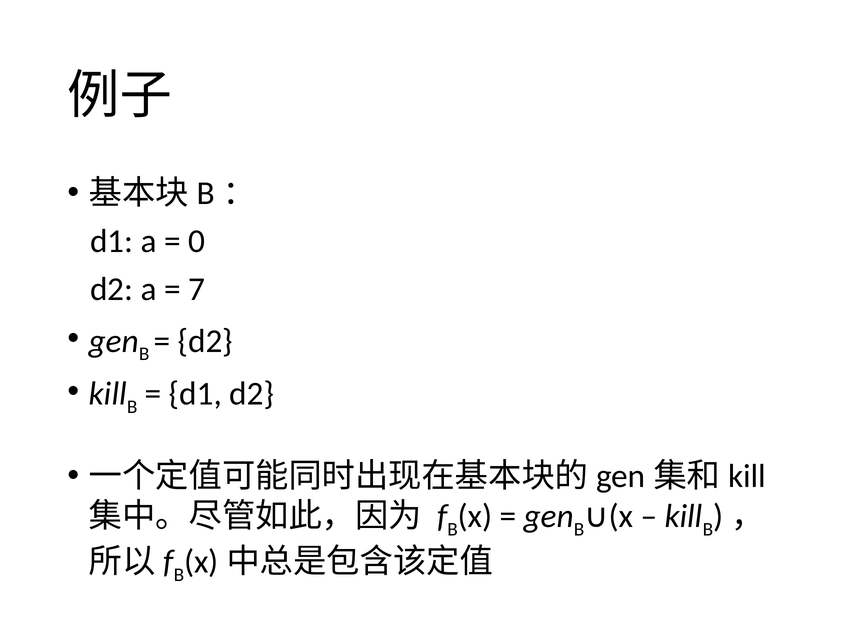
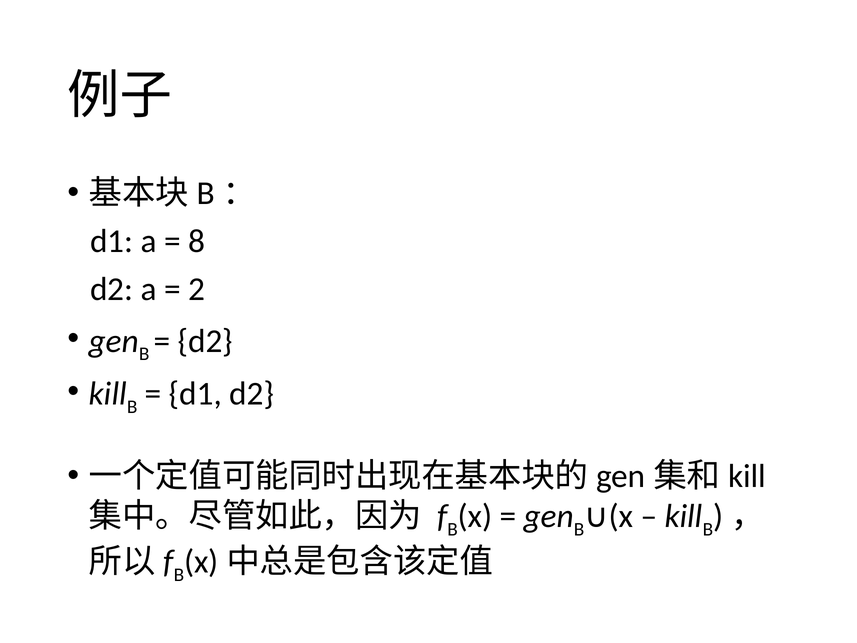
0: 0 -> 8
7: 7 -> 2
